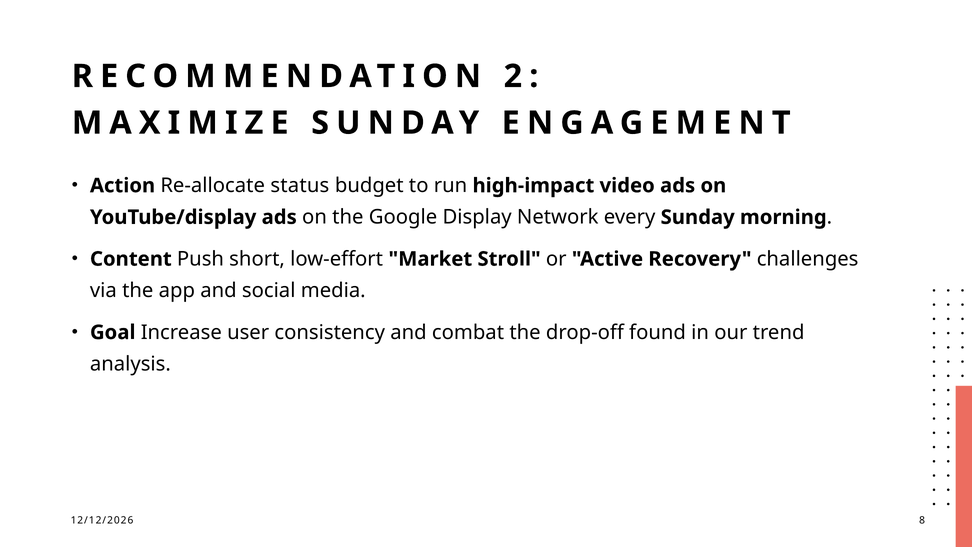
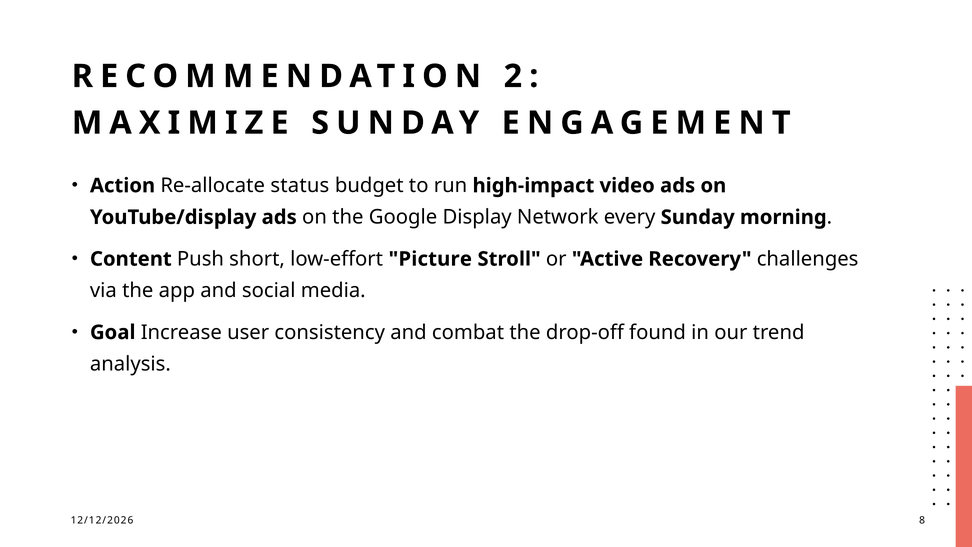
Market: Market -> Picture
